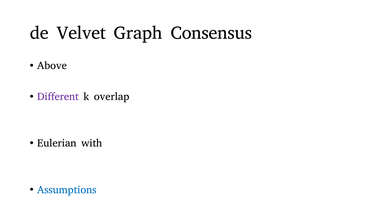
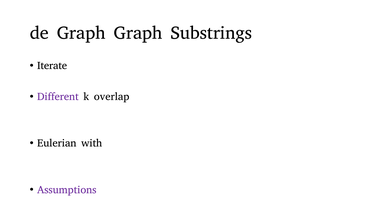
de Velvet: Velvet -> Graph
Consensus: Consensus -> Substrings
Above: Above -> Iterate
Assumptions colour: blue -> purple
